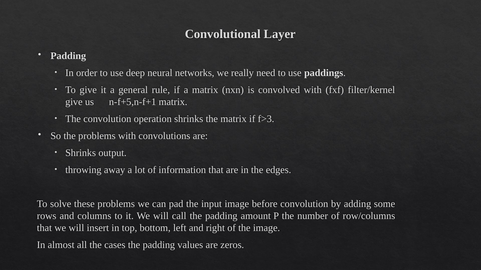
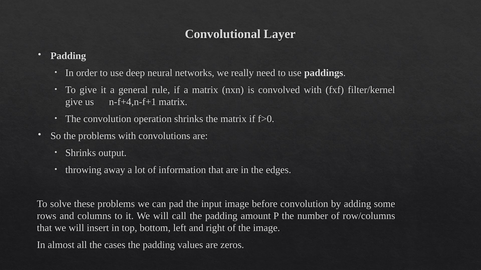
n-f+5,n-f+1: n-f+5,n-f+1 -> n-f+4,n-f+1
f>3: f>3 -> f>0
